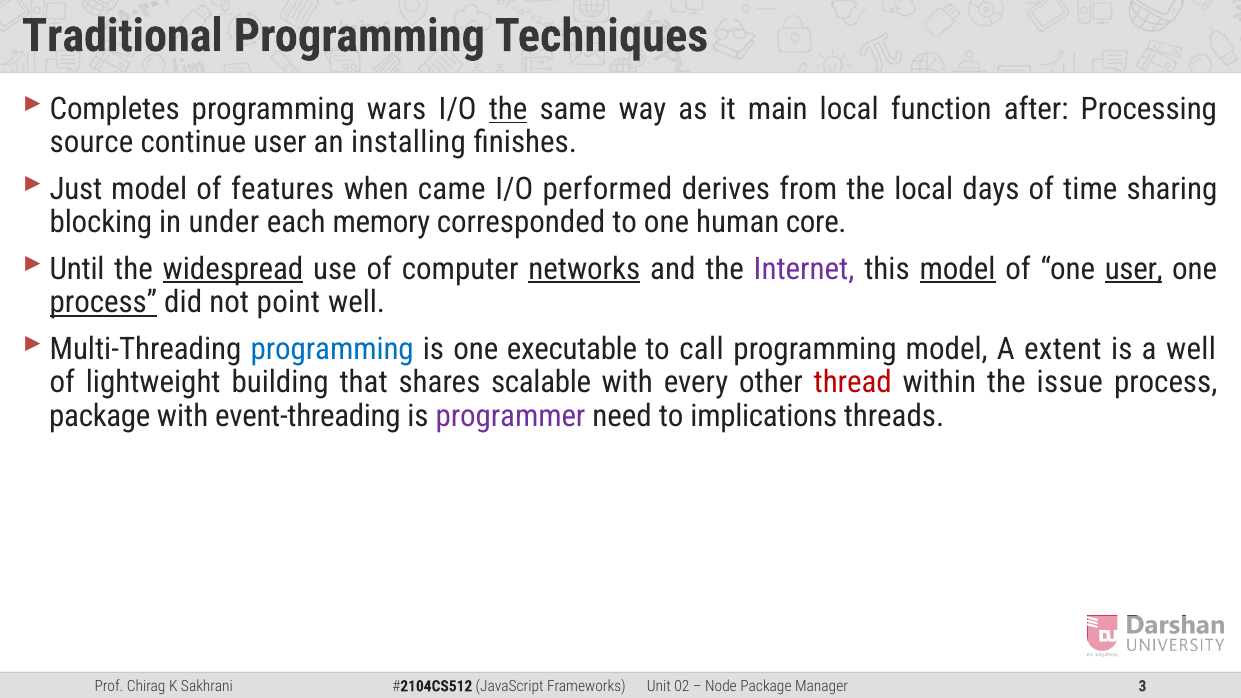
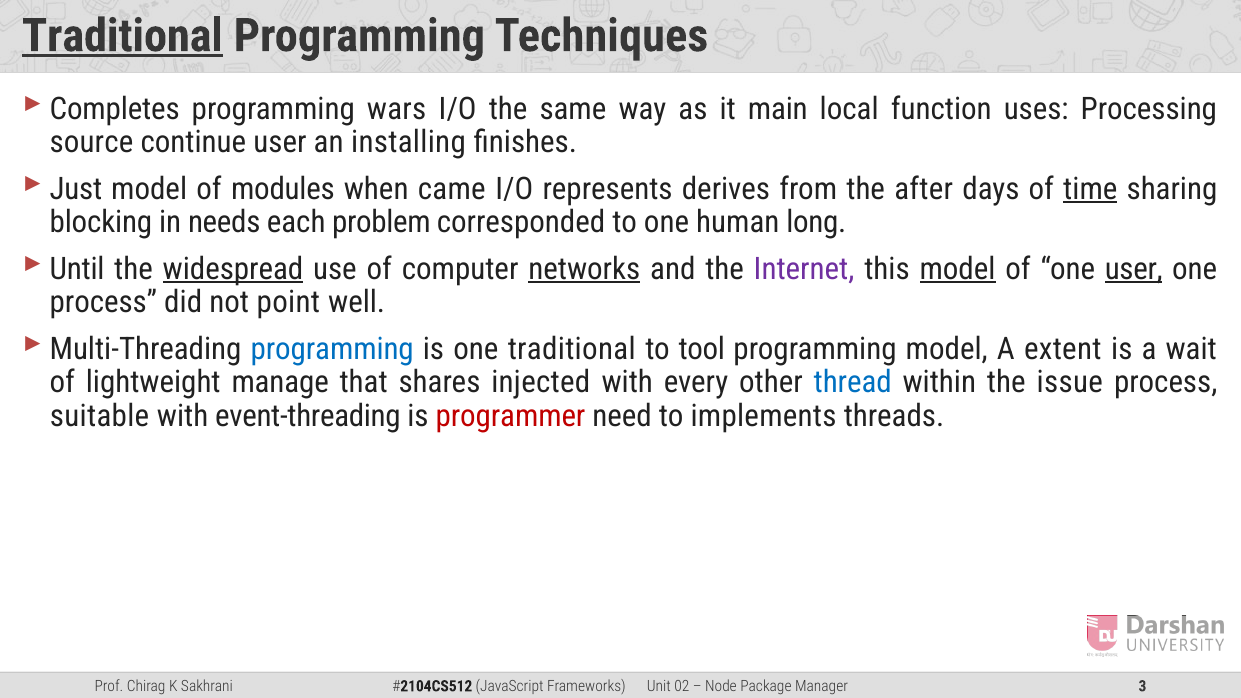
Traditional at (123, 36) underline: none -> present
the at (508, 109) underline: present -> none
after: after -> uses
features: features -> modules
performed: performed -> represents
the local: local -> after
time underline: none -> present
under: under -> needs
memory: memory -> problem
core: core -> long
process at (103, 302) underline: present -> none
one executable: executable -> traditional
call: call -> tool
a well: well -> wait
building: building -> manage
scalable: scalable -> injected
thread colour: red -> blue
package at (100, 416): package -> suitable
programmer colour: purple -> red
implications: implications -> implements
